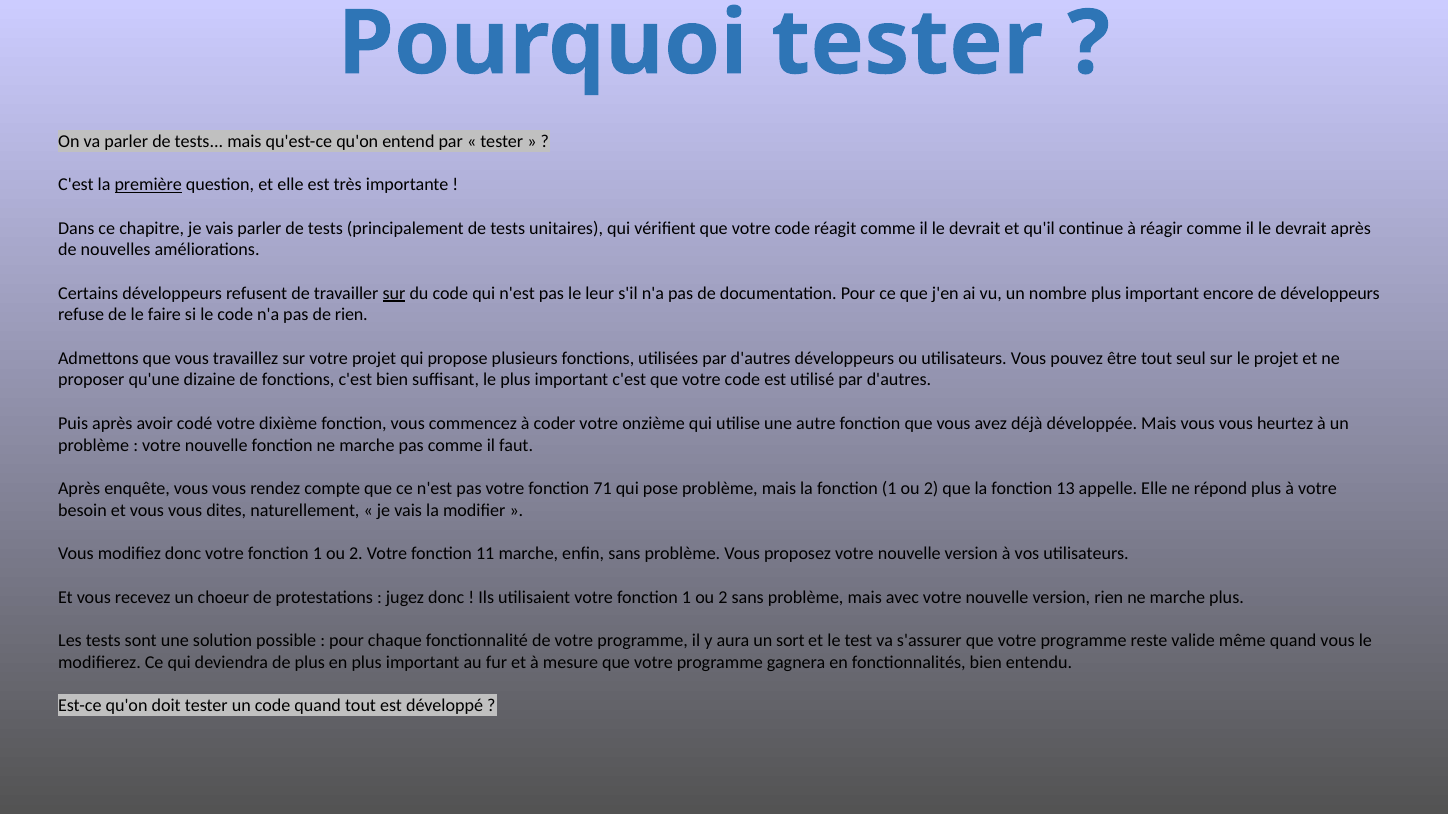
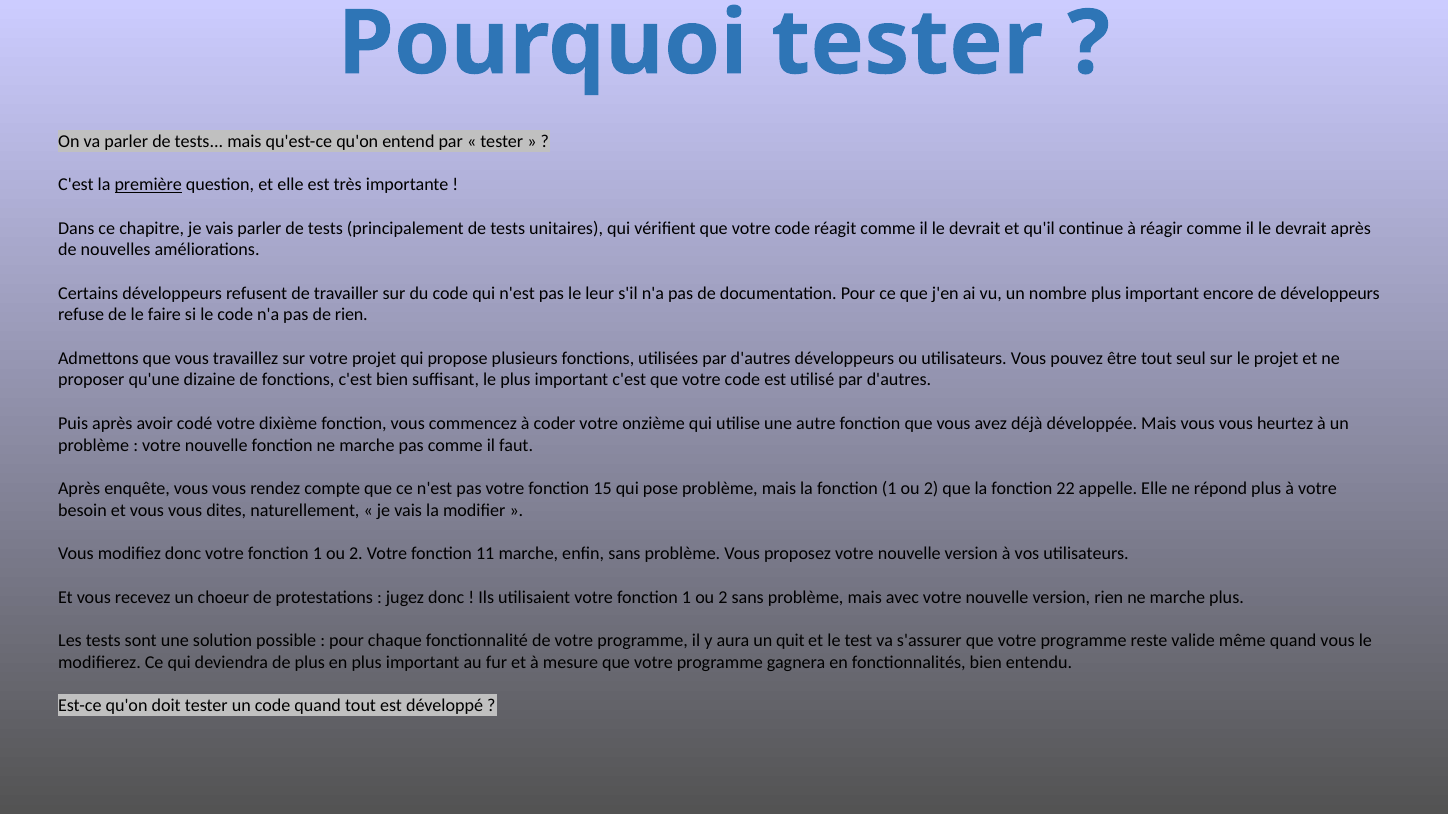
sur at (394, 293) underline: present -> none
71: 71 -> 15
13: 13 -> 22
sort: sort -> quit
